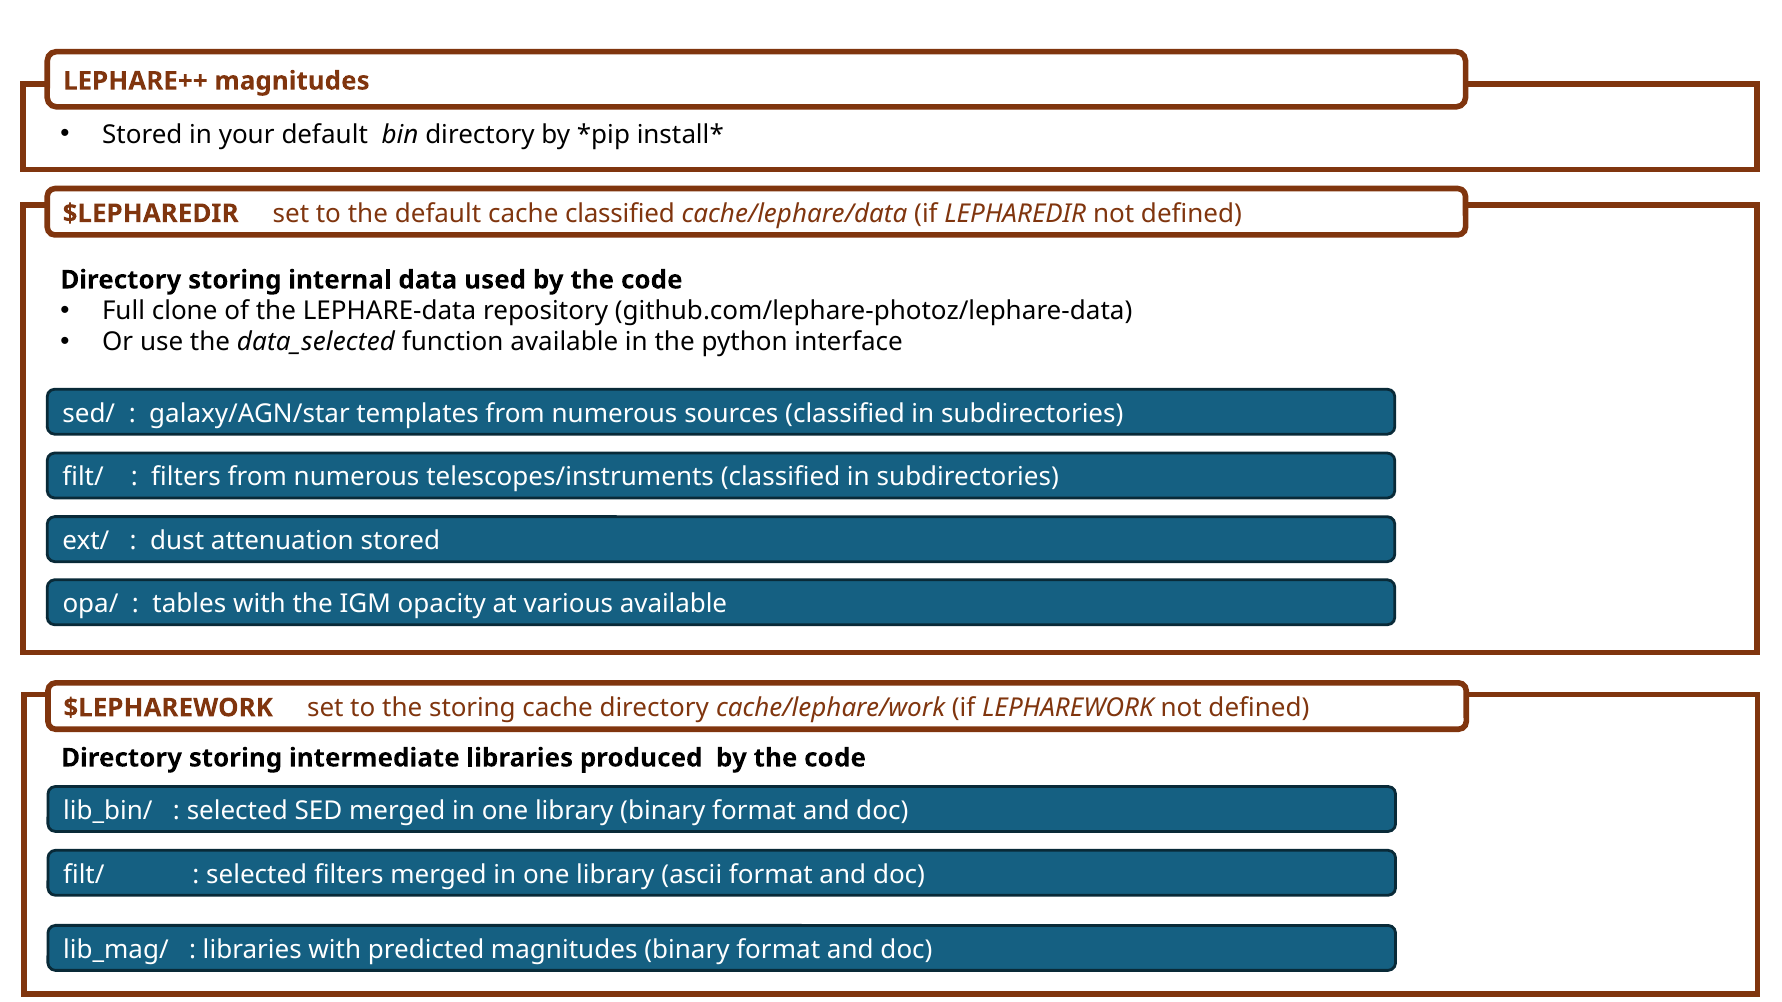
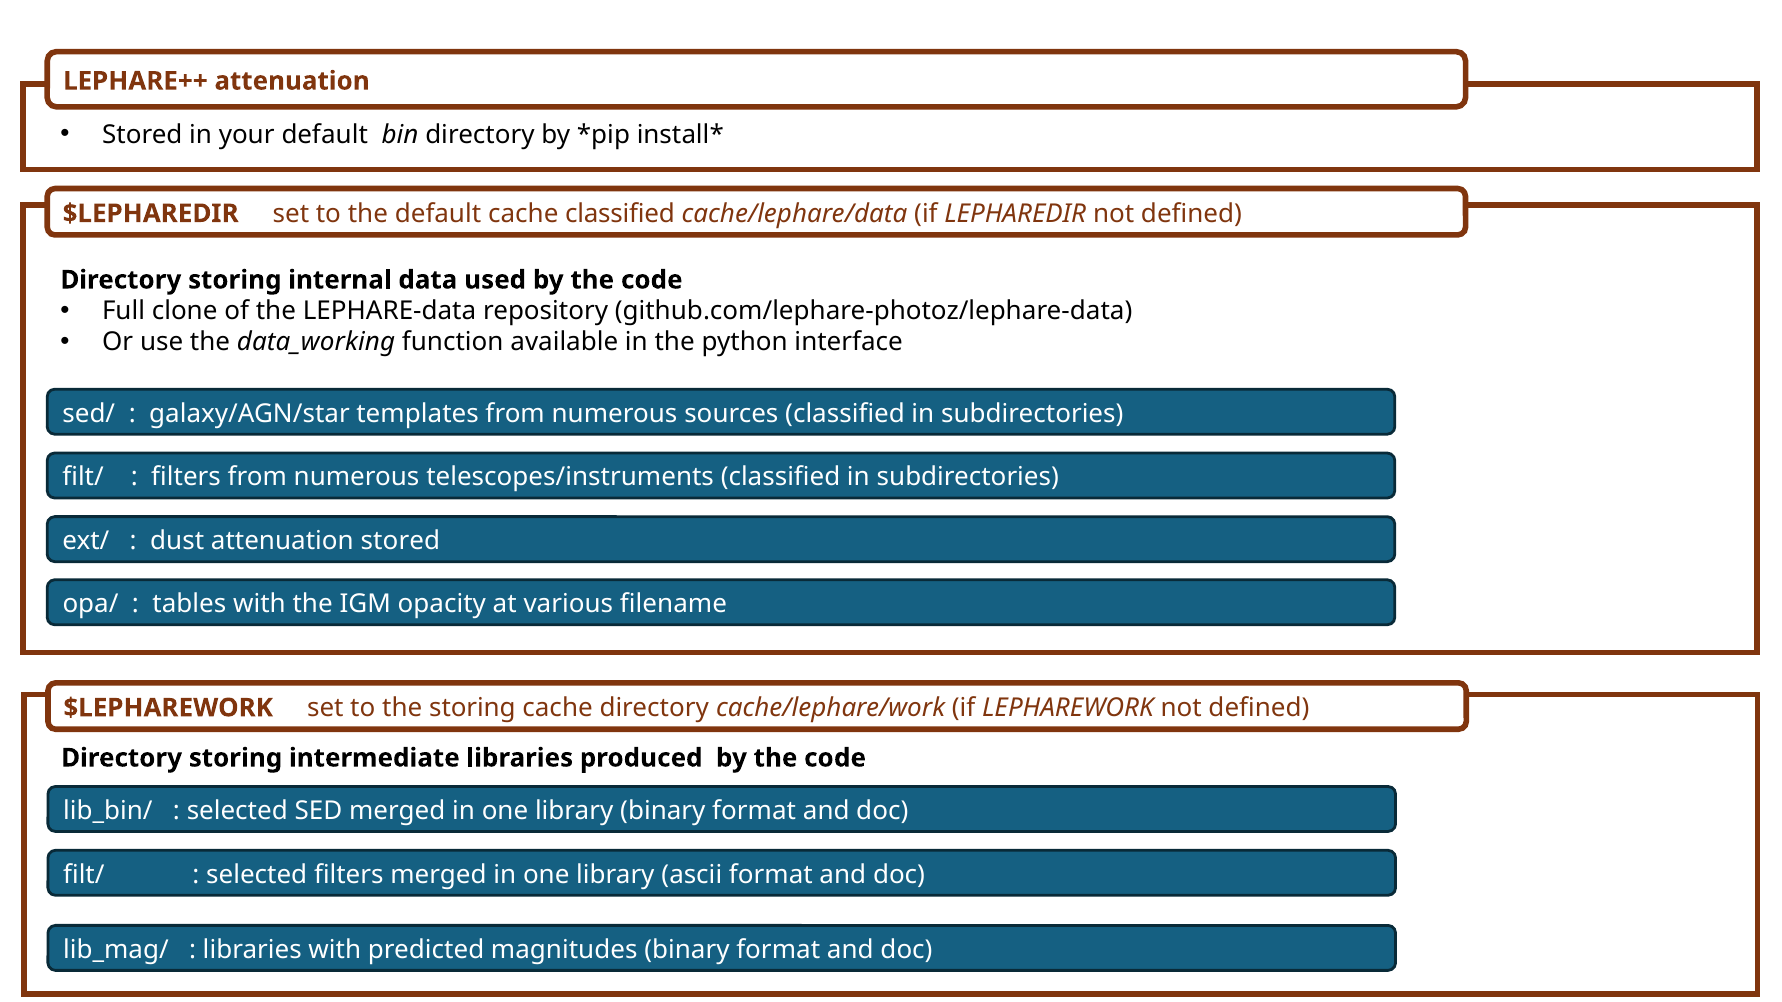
LEPHARE++ magnitudes: magnitudes -> attenuation
data_selected: data_selected -> data_working
various available: available -> filename
